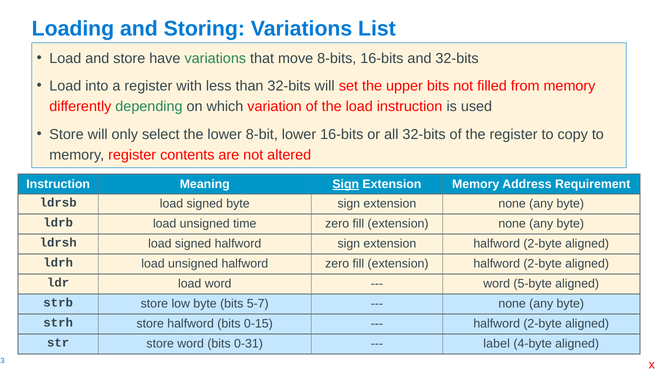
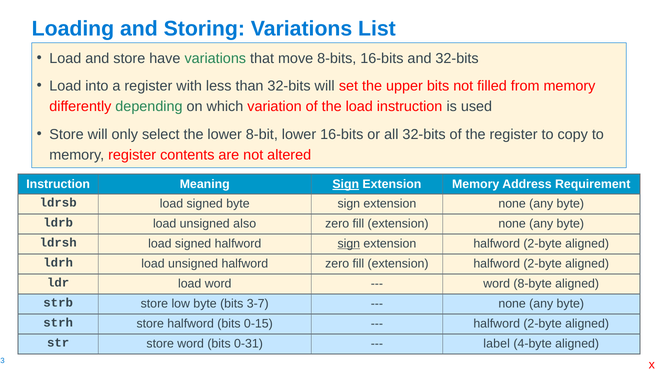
time: time -> also
sign at (349, 244) underline: none -> present
5-byte: 5-byte -> 8-byte
5-7: 5-7 -> 3-7
